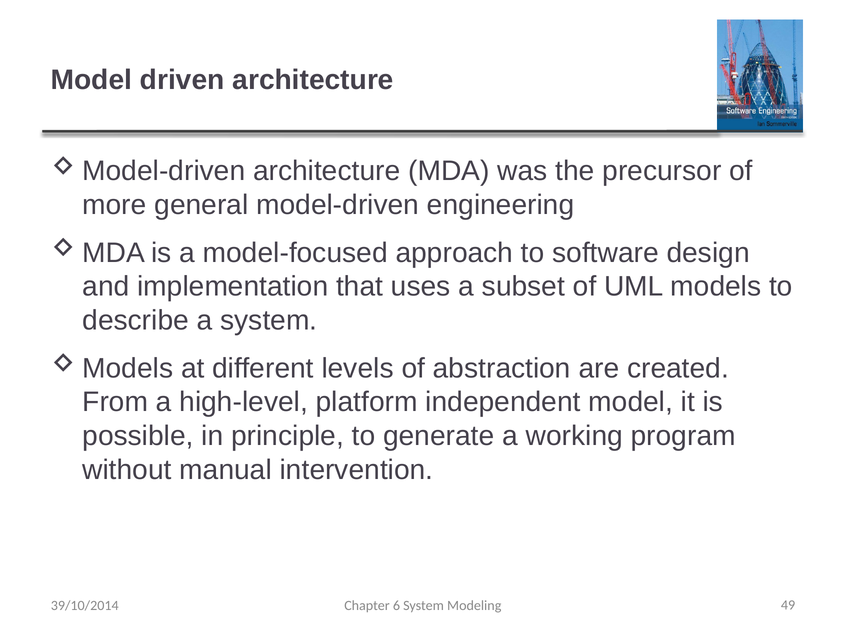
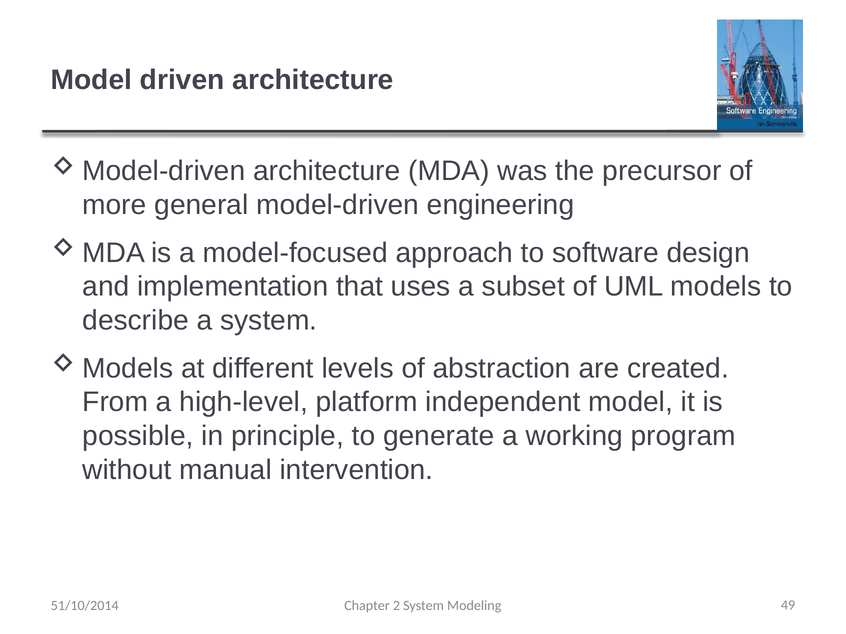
39/10/2014: 39/10/2014 -> 51/10/2014
6: 6 -> 2
